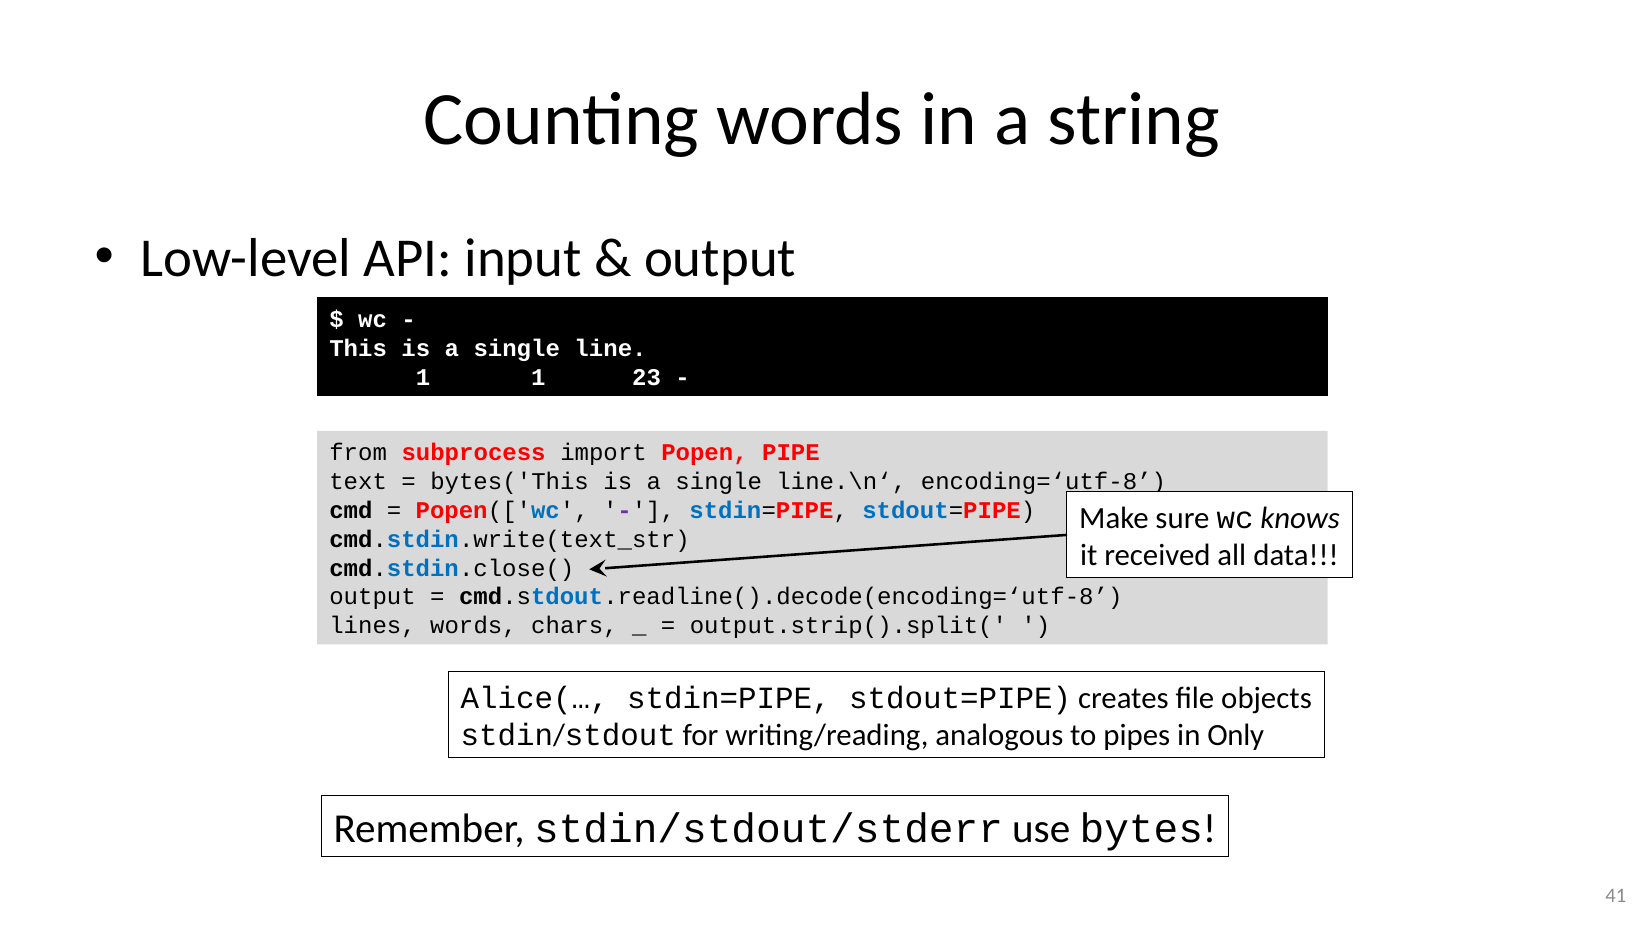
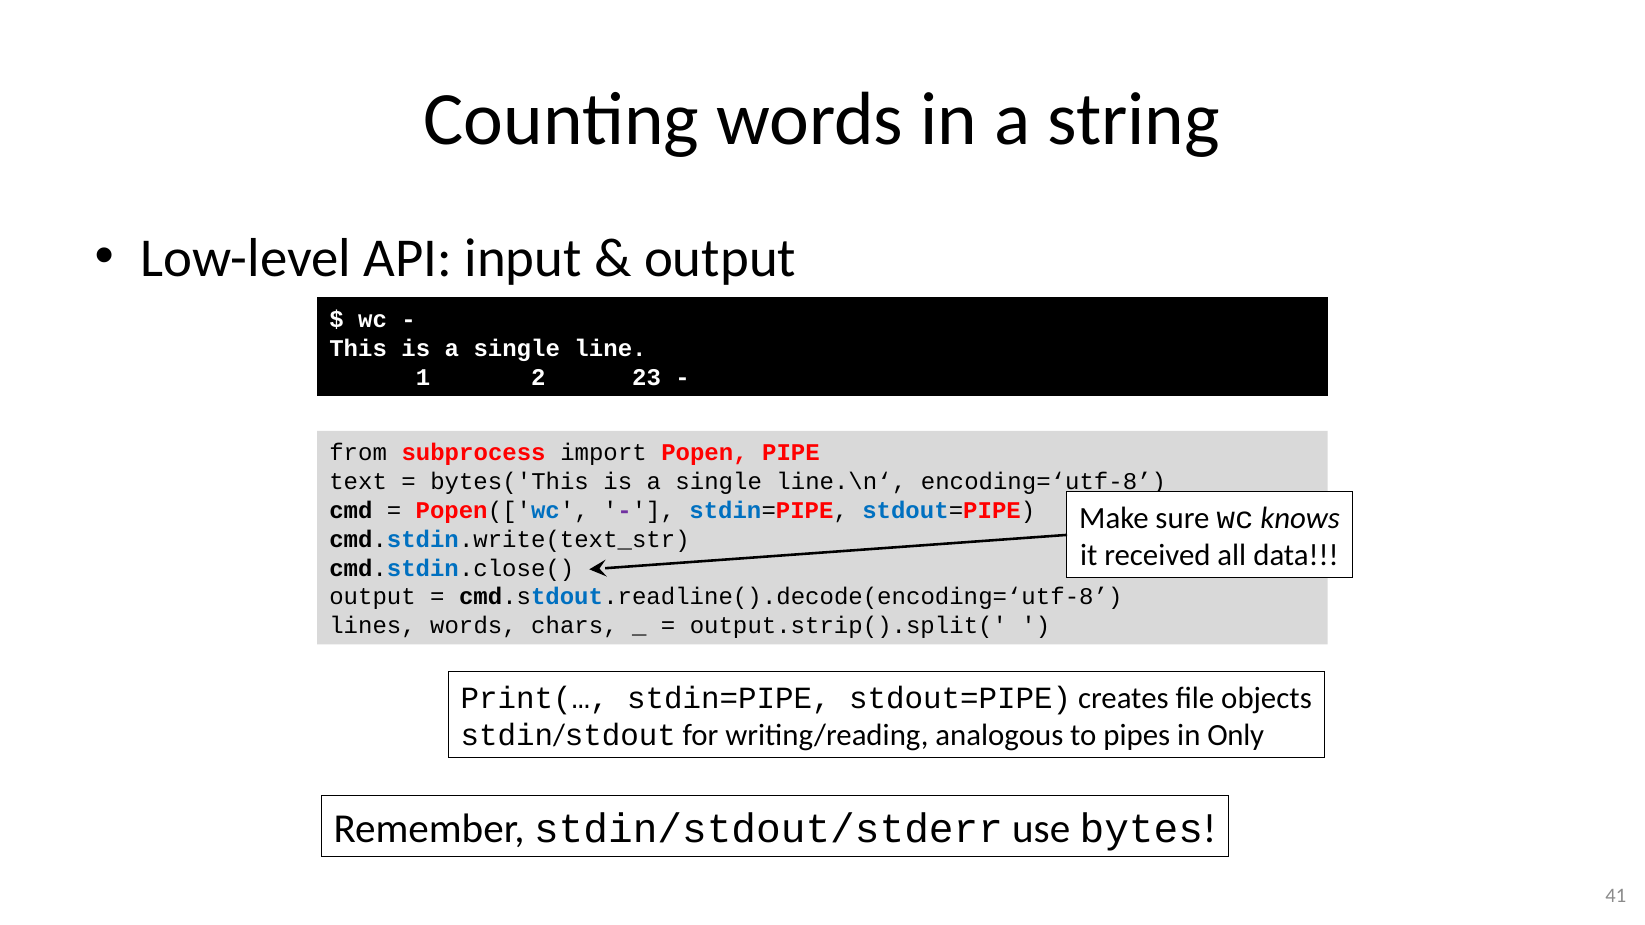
1 1: 1 -> 2
Alice(…: Alice(… -> Print(…
